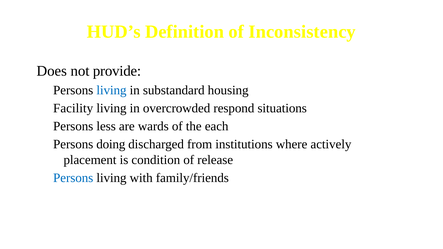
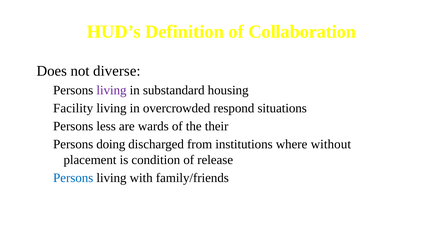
Inconsistency: Inconsistency -> Collaboration
provide: provide -> diverse
living at (112, 90) colour: blue -> purple
each: each -> their
actively: actively -> without
